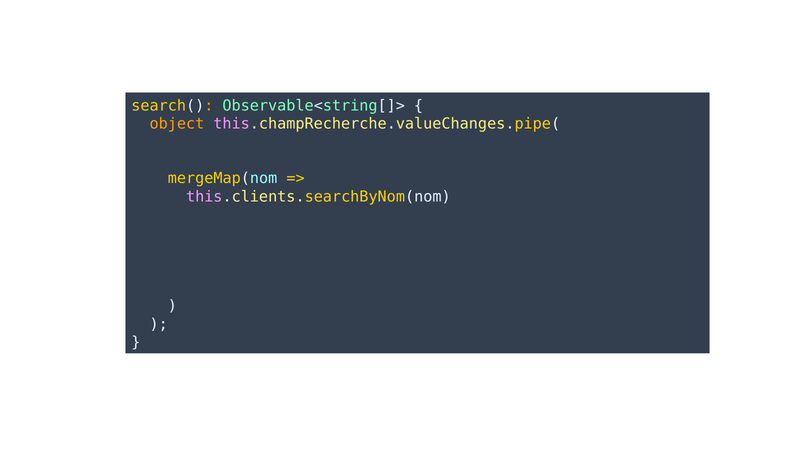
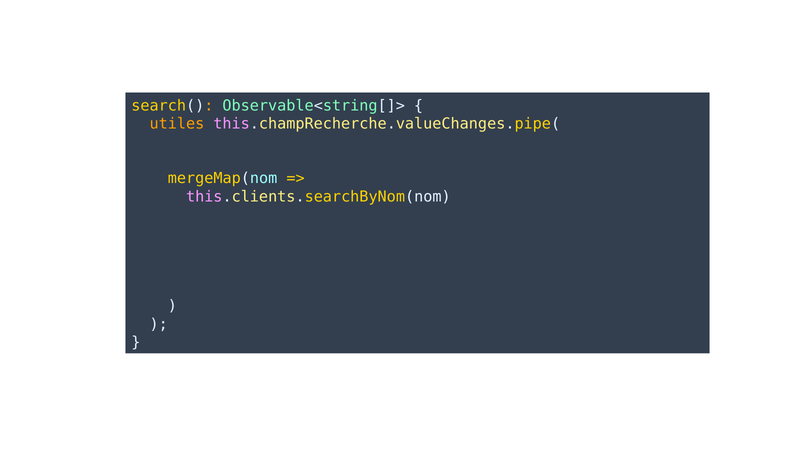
object: object -> utiles
